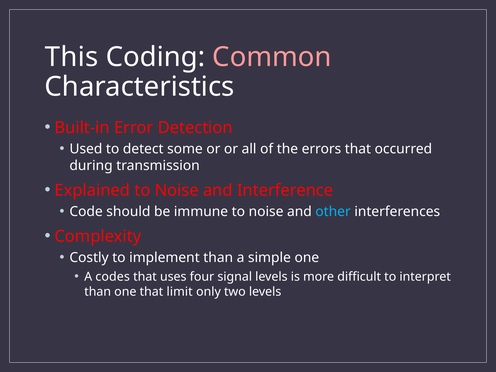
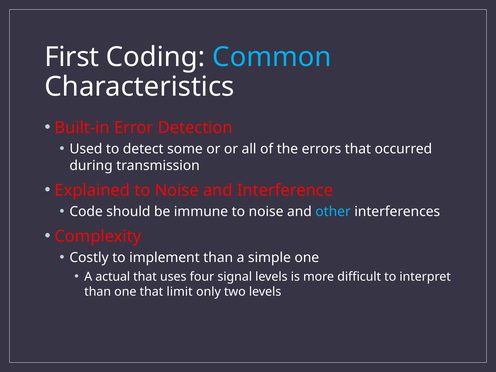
This: This -> First
Common colour: pink -> light blue
codes: codes -> actual
